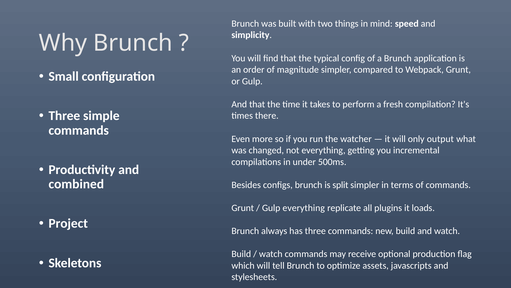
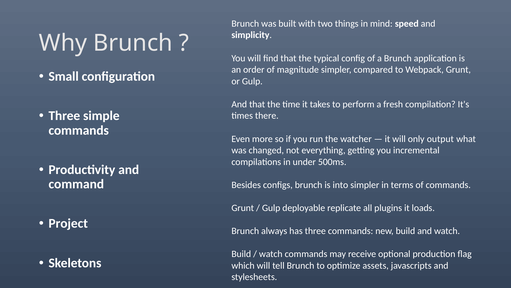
combined: combined -> command
split: split -> into
Gulp everything: everything -> deployable
